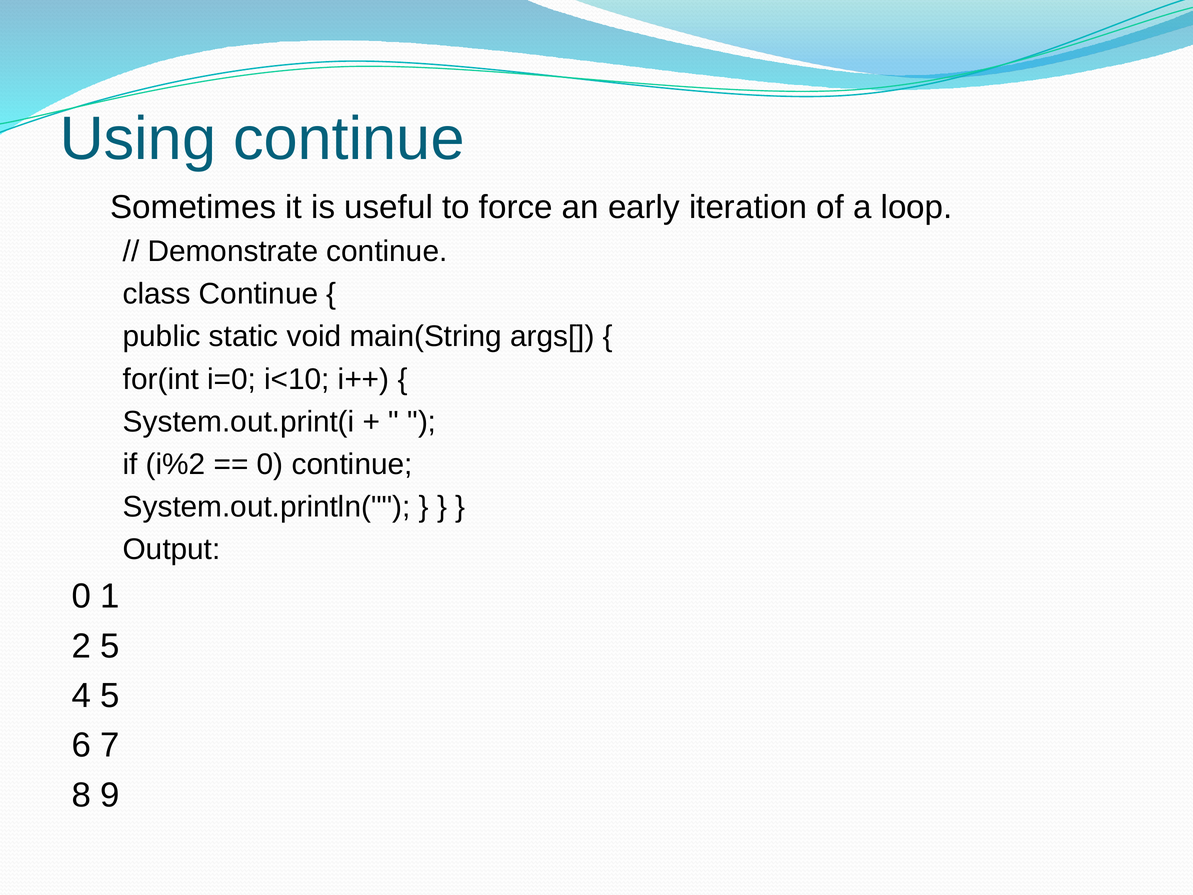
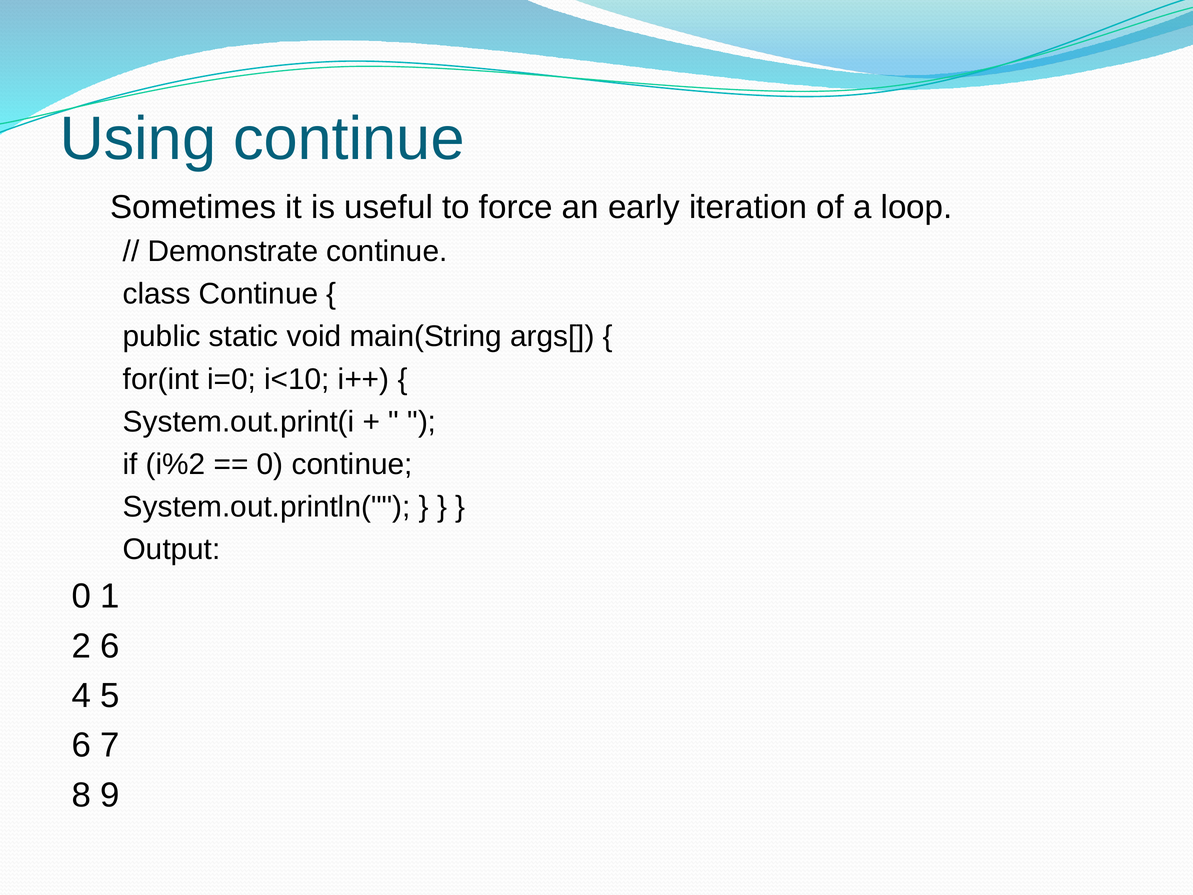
2 5: 5 -> 6
